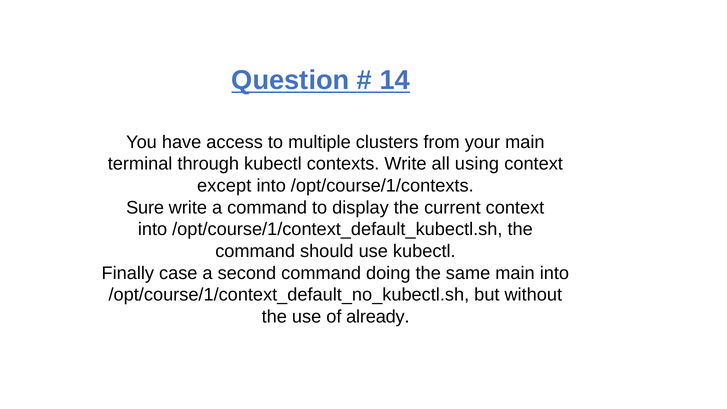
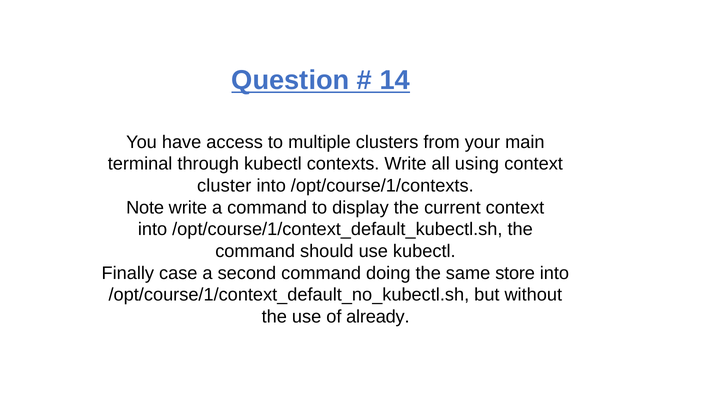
except: except -> cluster
Sure: Sure -> Note
same main: main -> store
